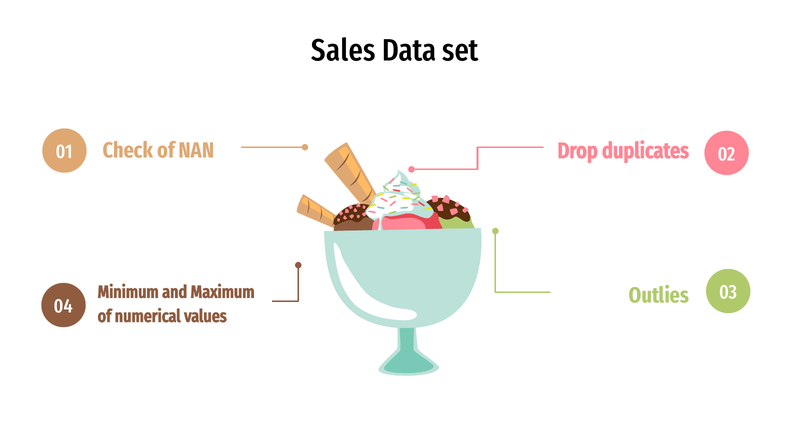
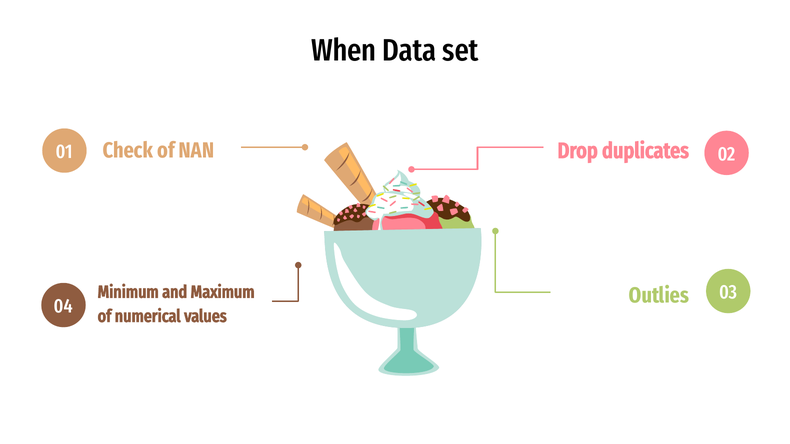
Sales: Sales -> When
